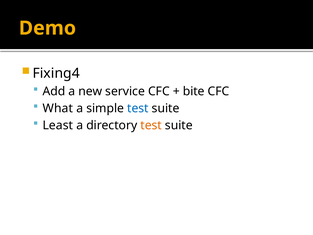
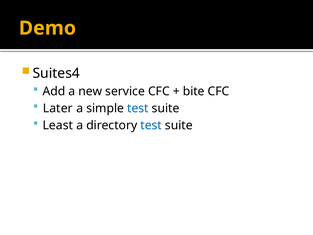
Fixing4: Fixing4 -> Suites4
What: What -> Later
test at (151, 125) colour: orange -> blue
